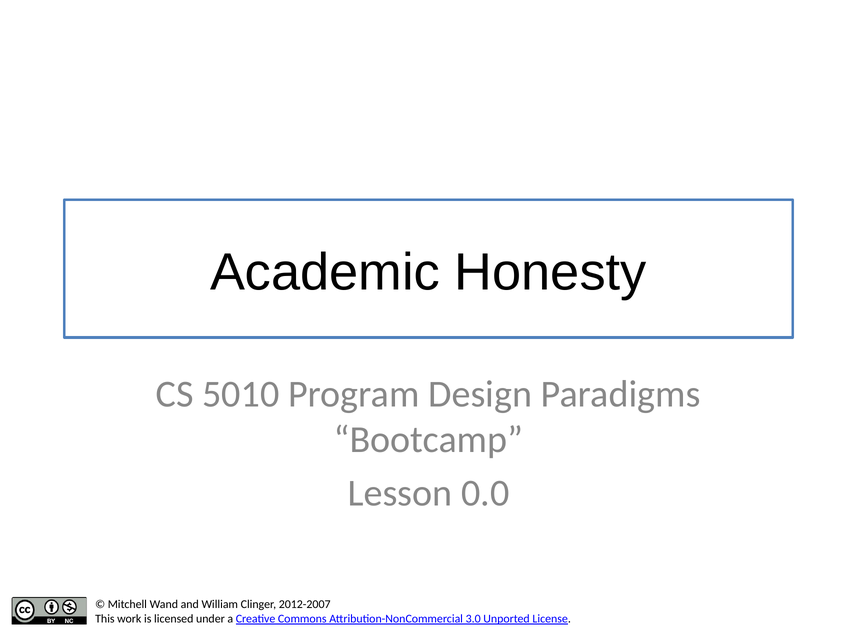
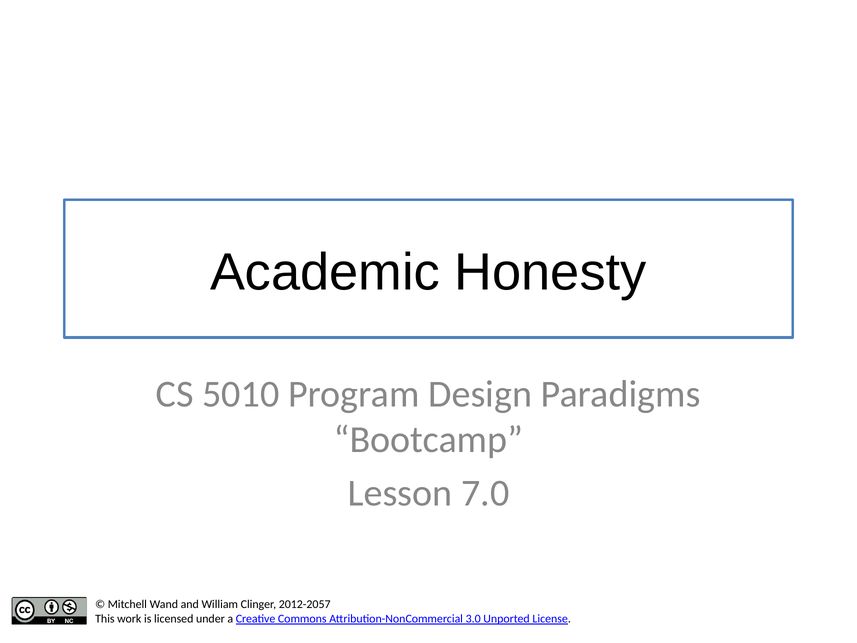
0.0: 0.0 -> 7.0
2012-2007: 2012-2007 -> 2012-2057
